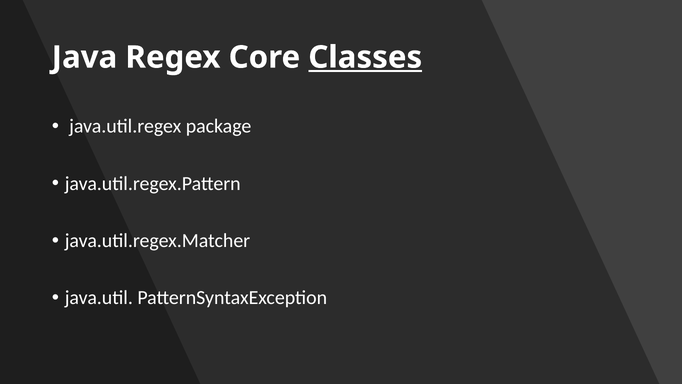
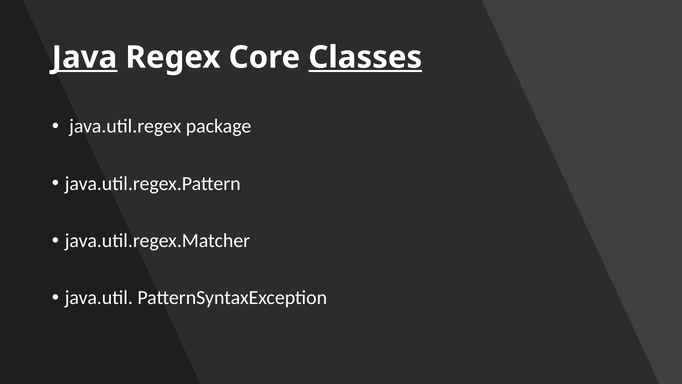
Java underline: none -> present
